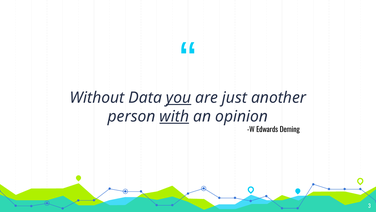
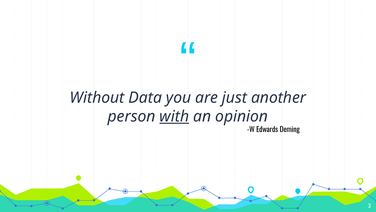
you underline: present -> none
